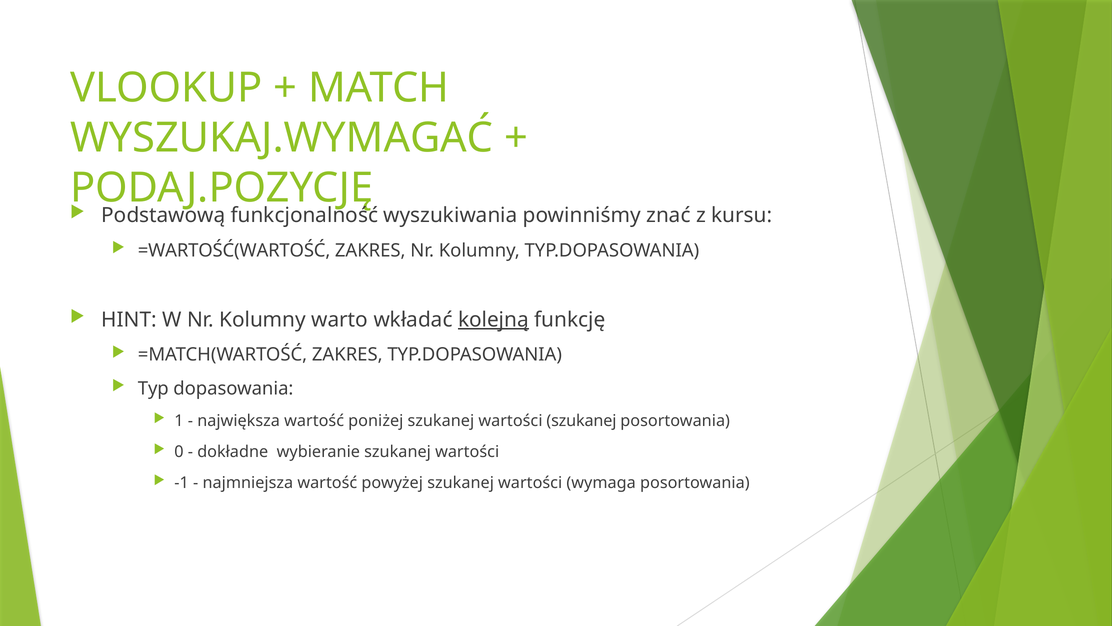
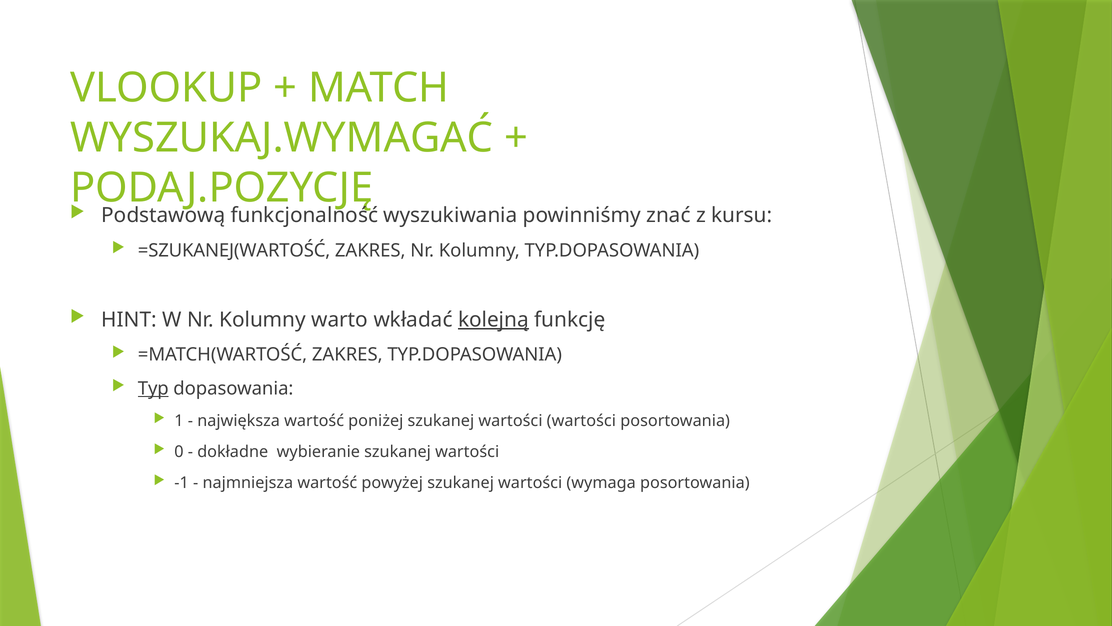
=WARTOŚĆ(WARTOŚĆ: =WARTOŚĆ(WARTOŚĆ -> =SZUKANEJ(WARTOŚĆ
Typ underline: none -> present
wartości szukanej: szukanej -> wartości
